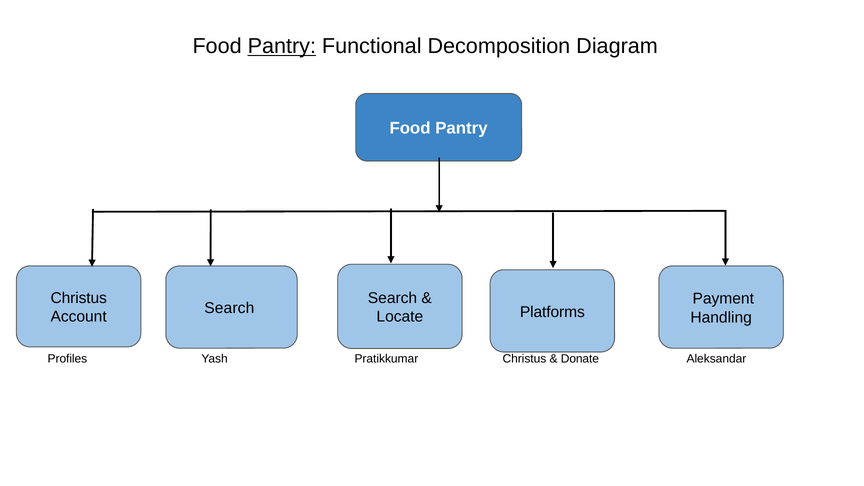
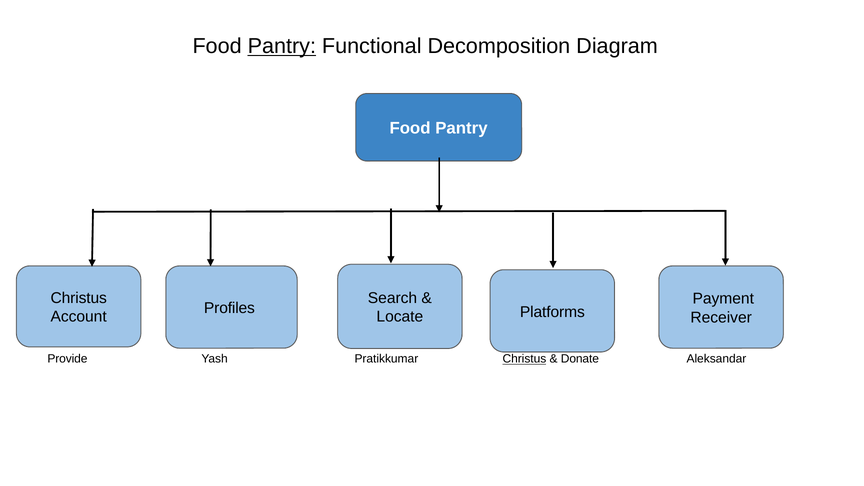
Search at (229, 308): Search -> Profiles
Handling: Handling -> Receiver
Profiles: Profiles -> Provide
Christus at (524, 359) underline: none -> present
